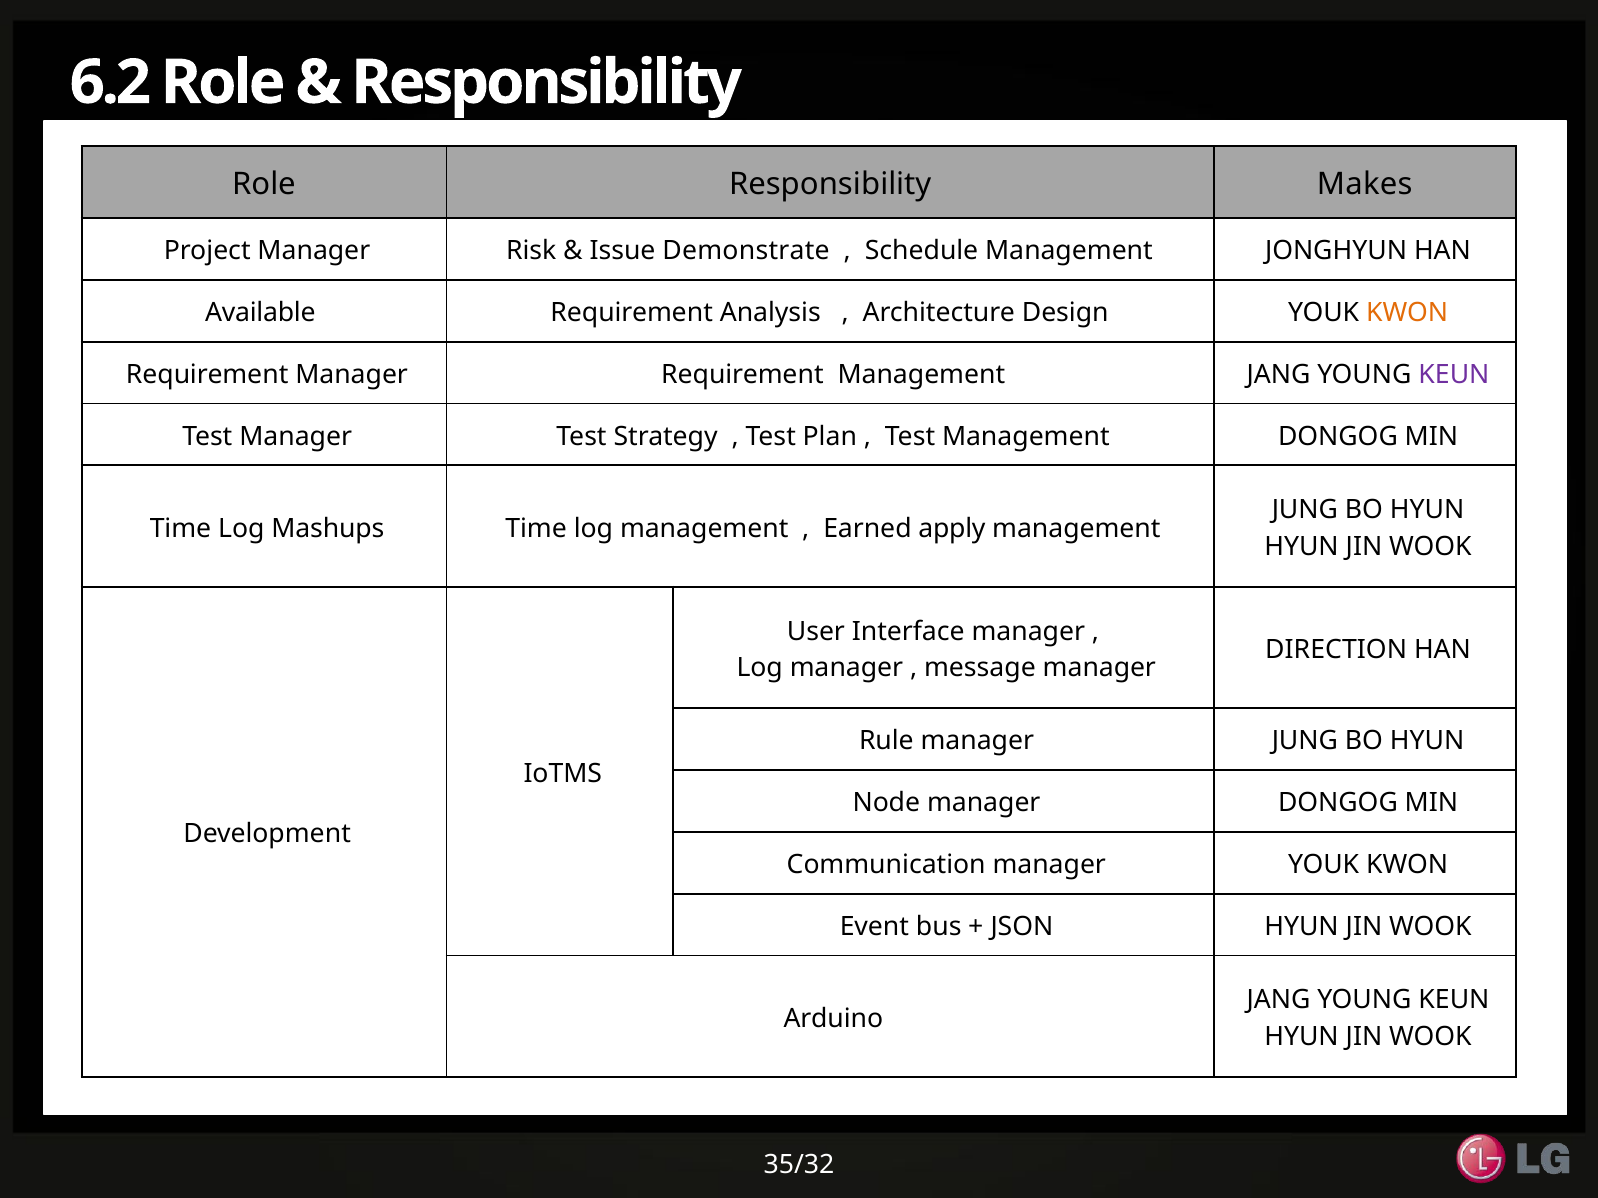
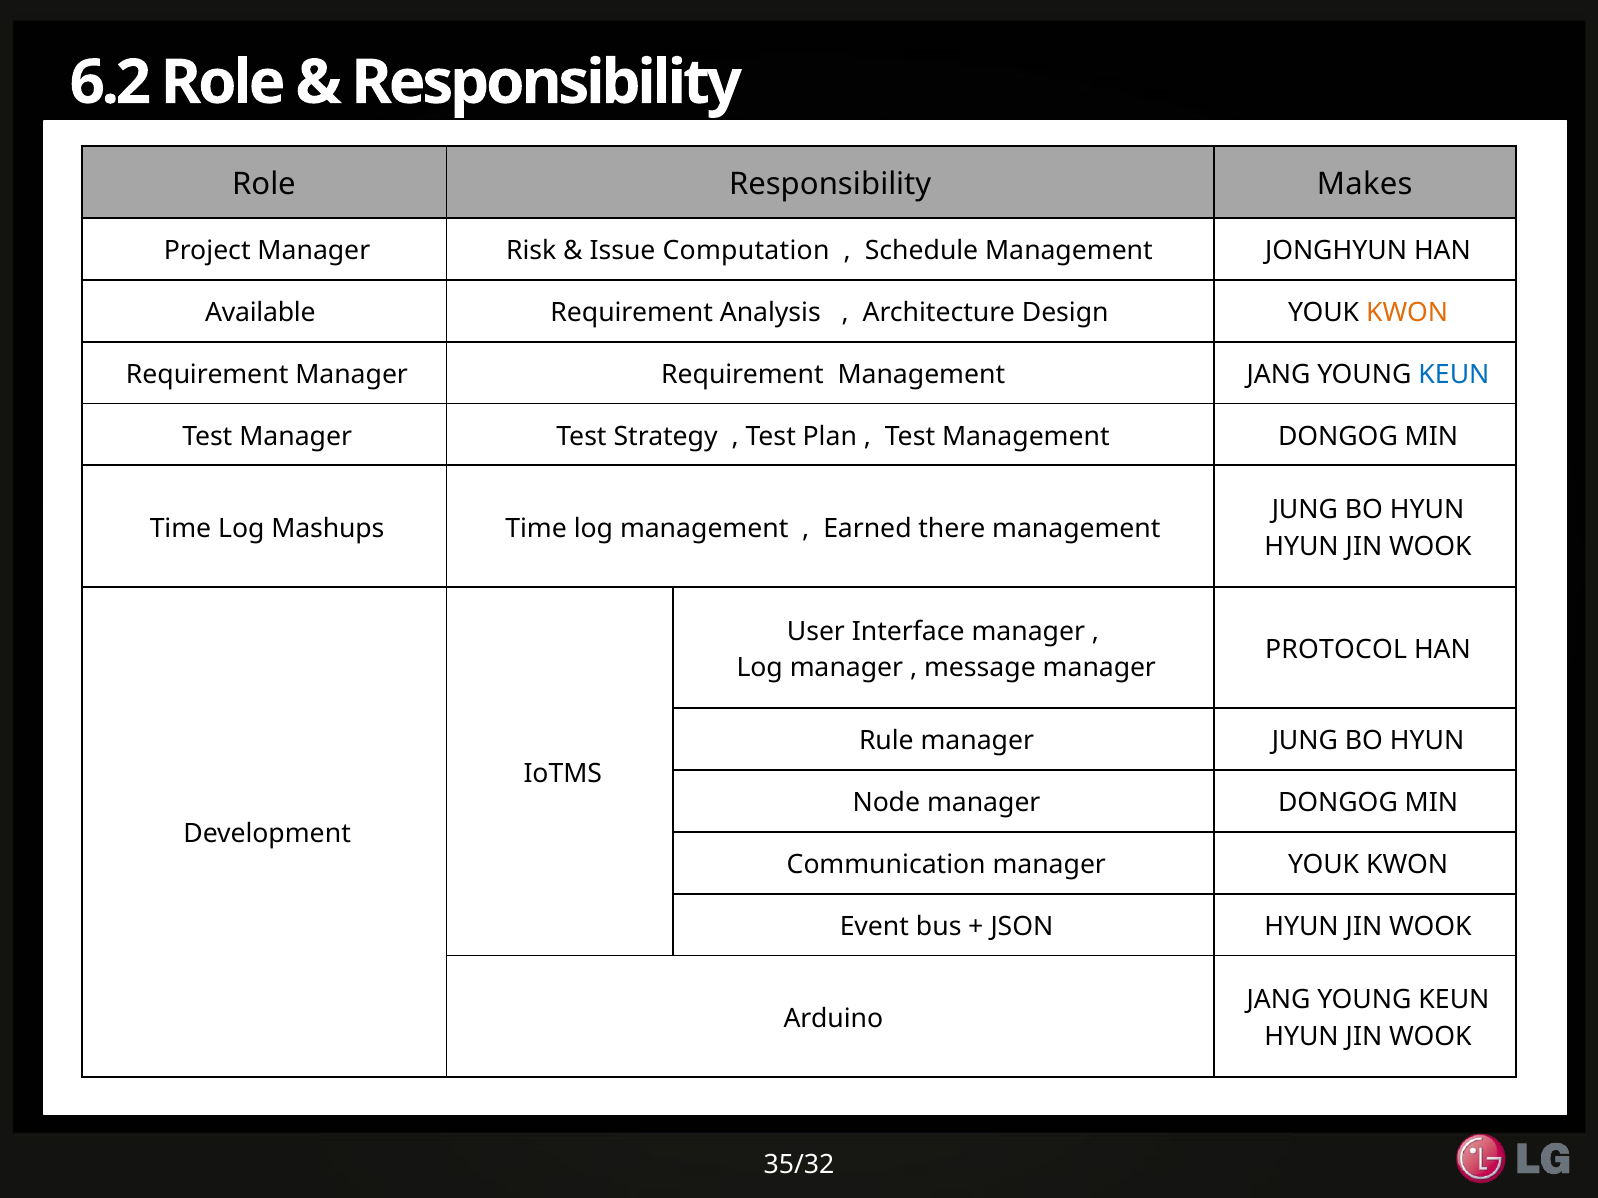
Demonstrate: Demonstrate -> Computation
KEUN at (1454, 375) colour: purple -> blue
apply: apply -> there
DIRECTION: DIRECTION -> PROTOCOL
